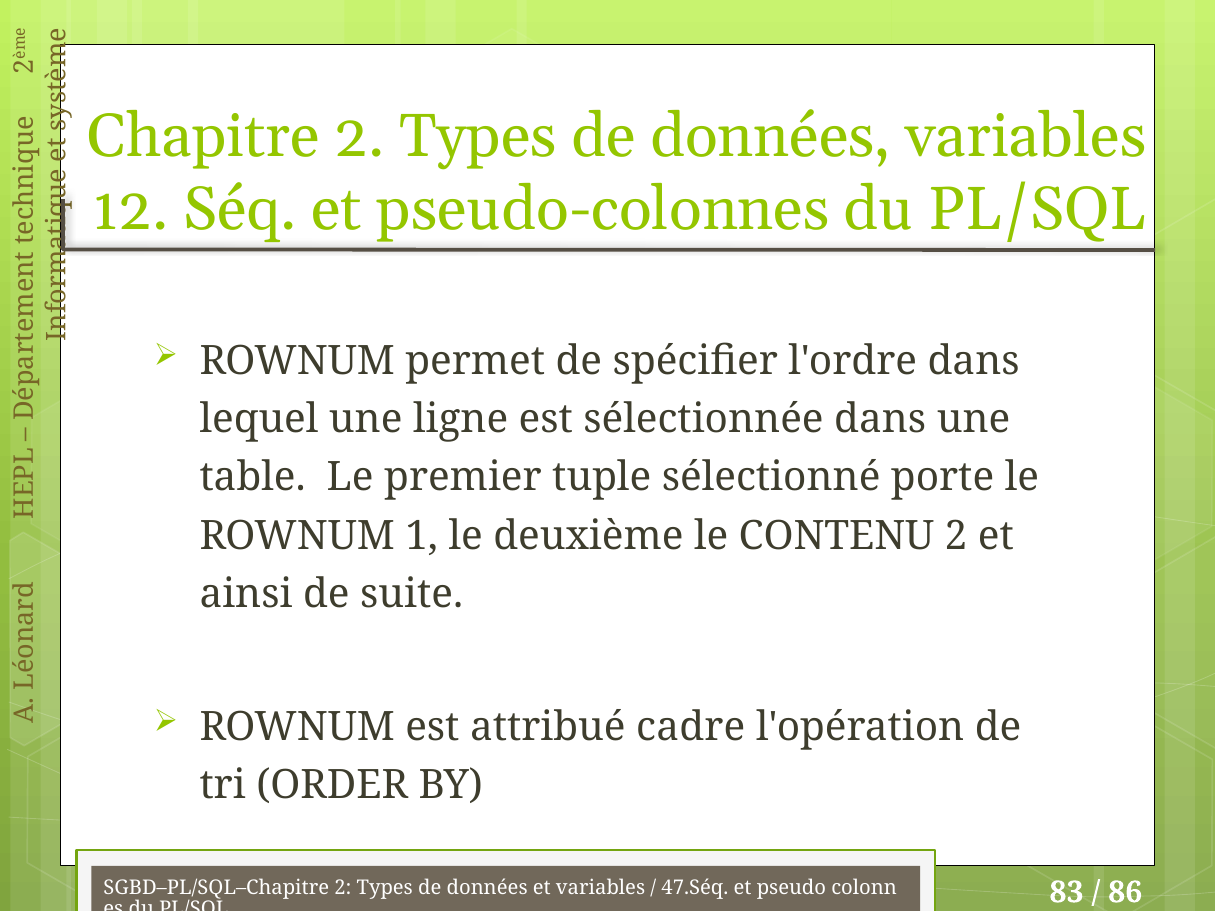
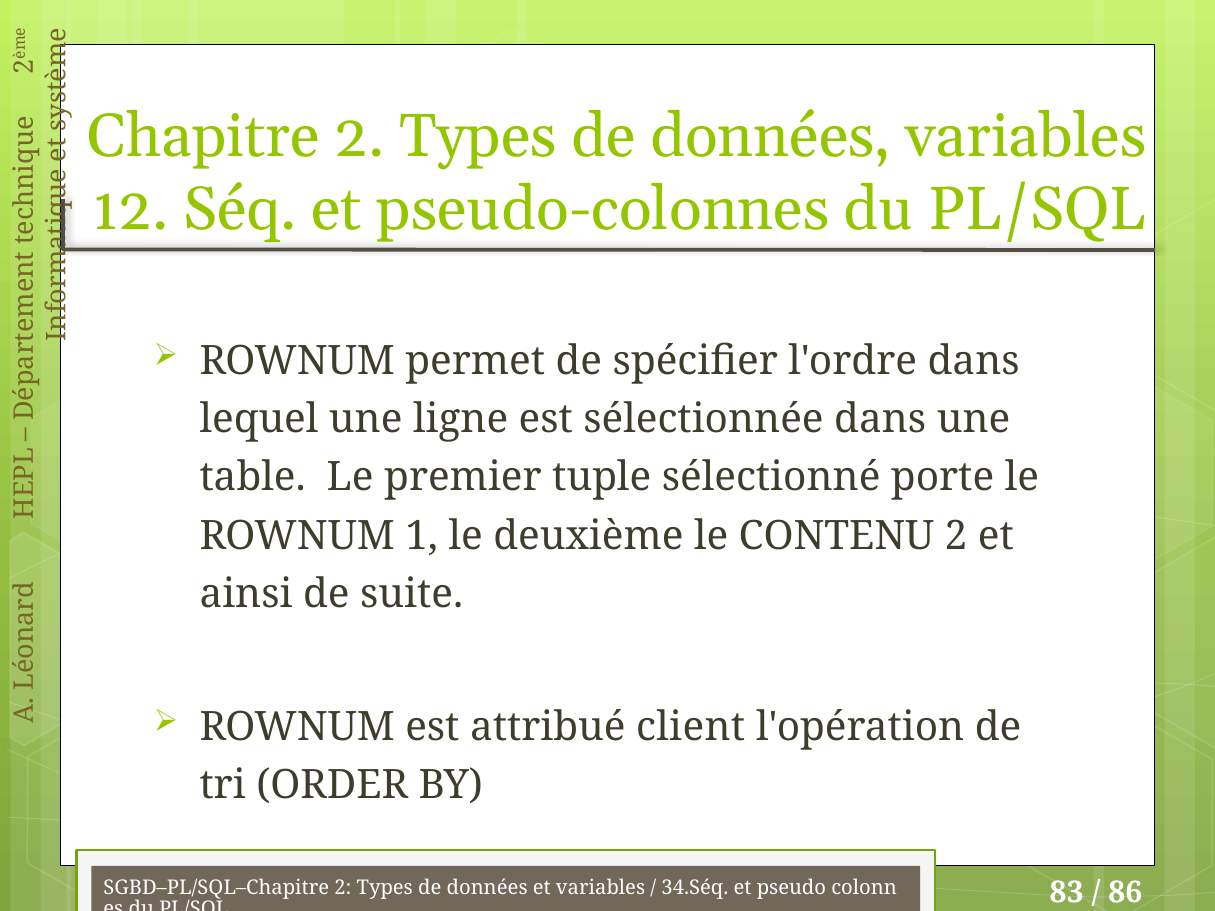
cadre: cadre -> client
47.Séq: 47.Séq -> 34.Séq
